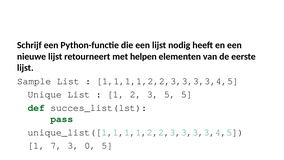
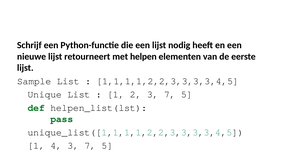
2 3 5: 5 -> 7
succes_list(lst: succes_list(lst -> helpen_list(lst
7: 7 -> 4
0 at (90, 145): 0 -> 7
